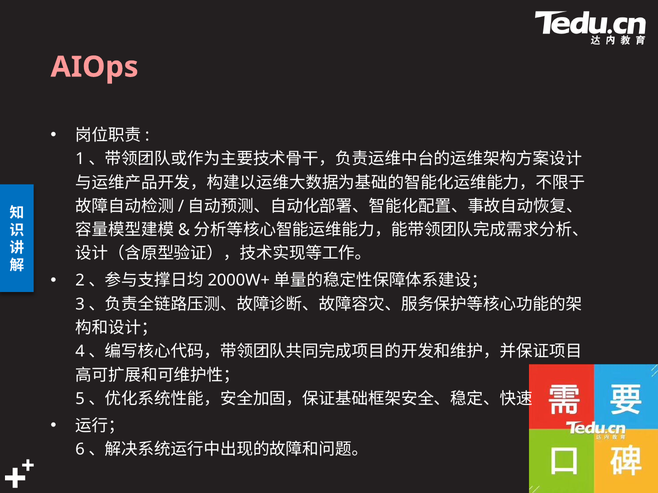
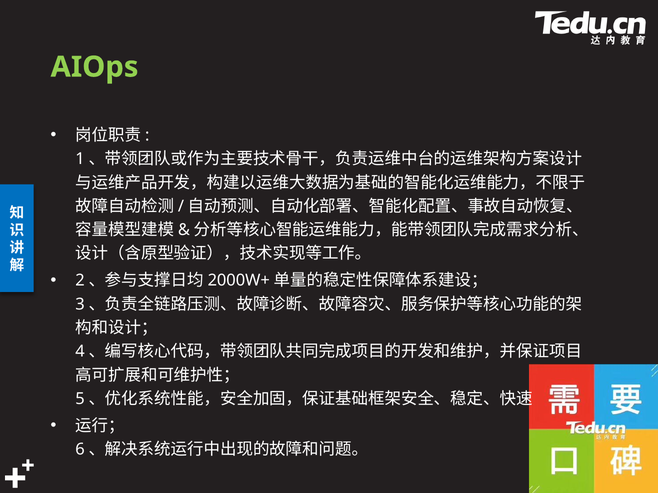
AIOps colour: pink -> light green
